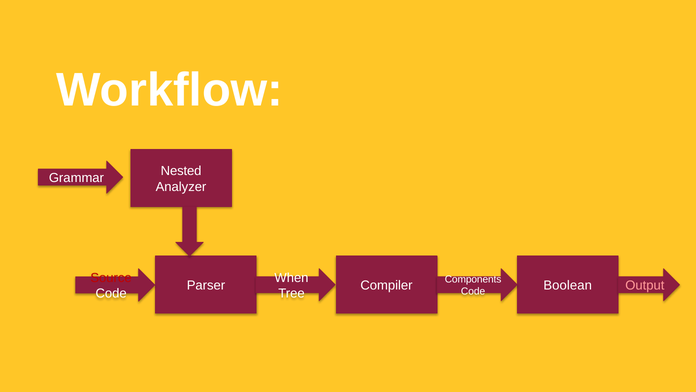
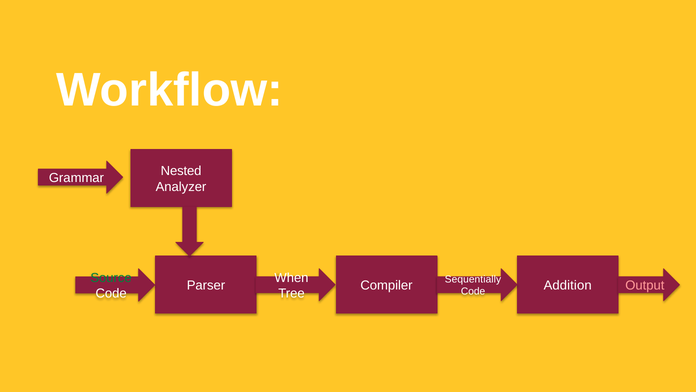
Source colour: red -> green
Components: Components -> Sequentially
Boolean: Boolean -> Addition
